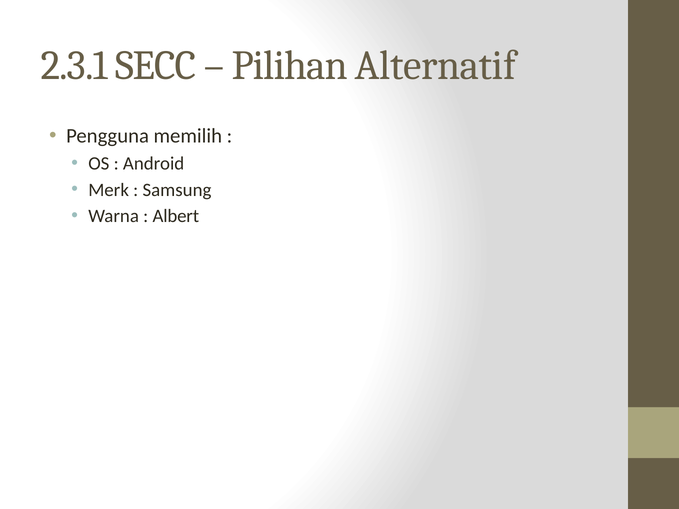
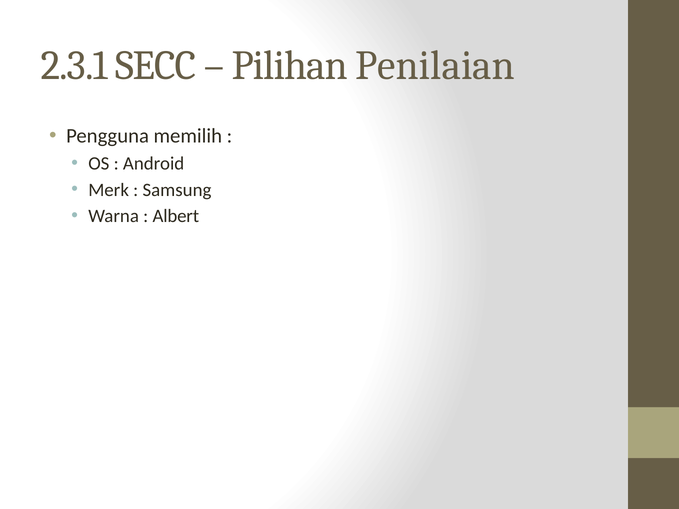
Alternatif: Alternatif -> Penilaian
